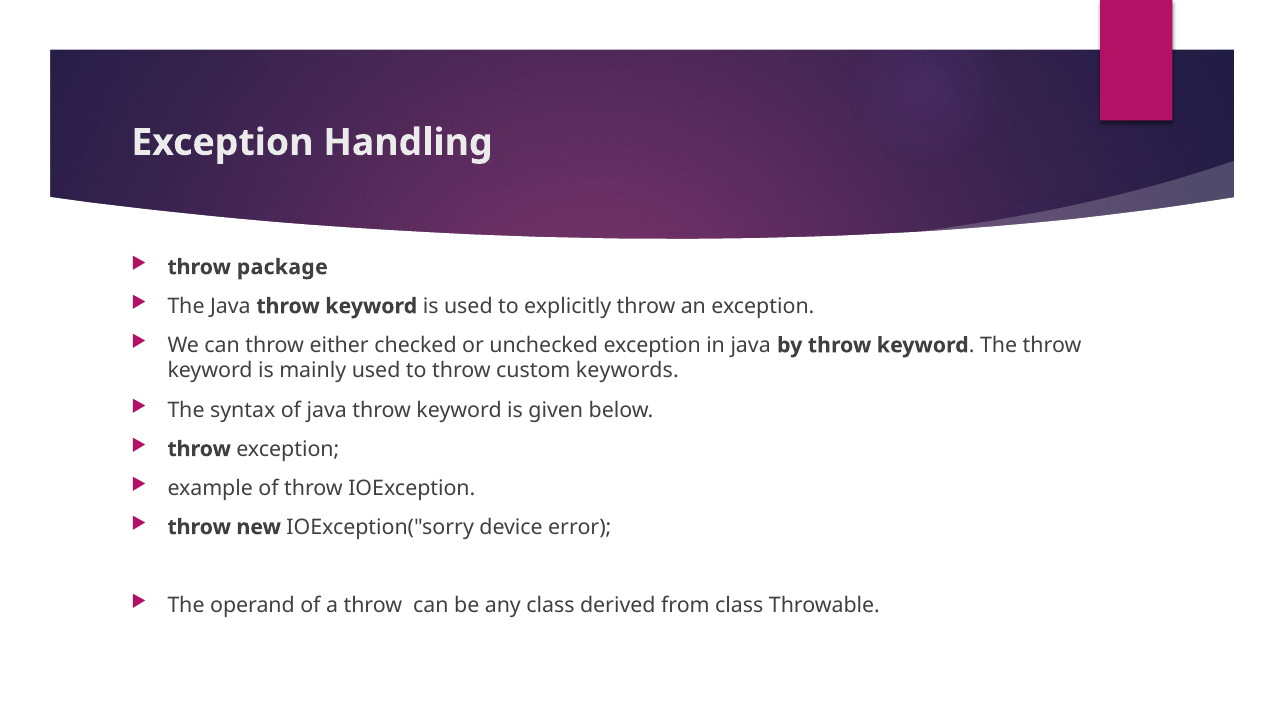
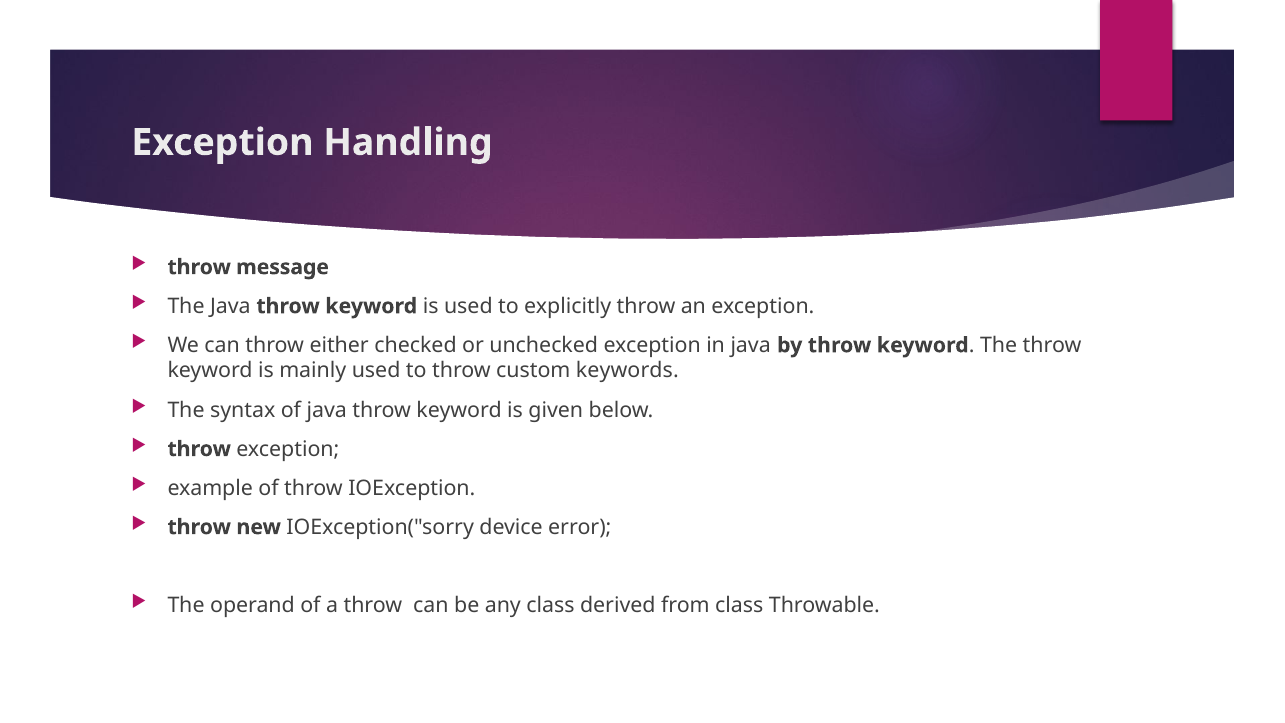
package: package -> message
